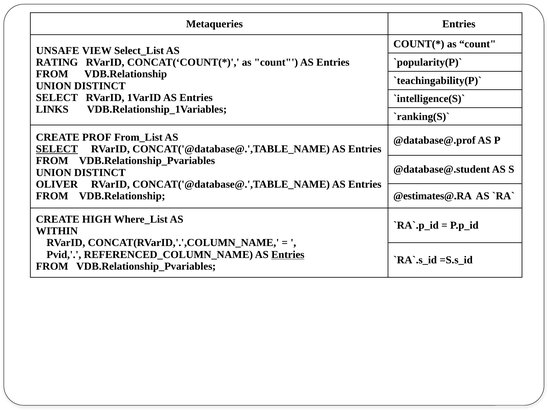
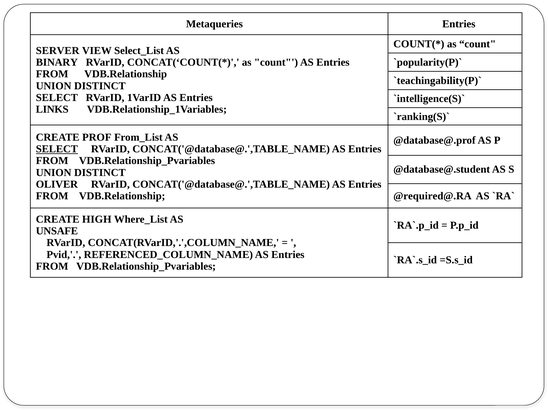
UNSAFE: UNSAFE -> SERVER
RATING: RATING -> BINARY
@estimates@.RA: @estimates@.RA -> @required@.RA
WITHIN: WITHIN -> UNSAFE
Entries at (288, 255) underline: present -> none
